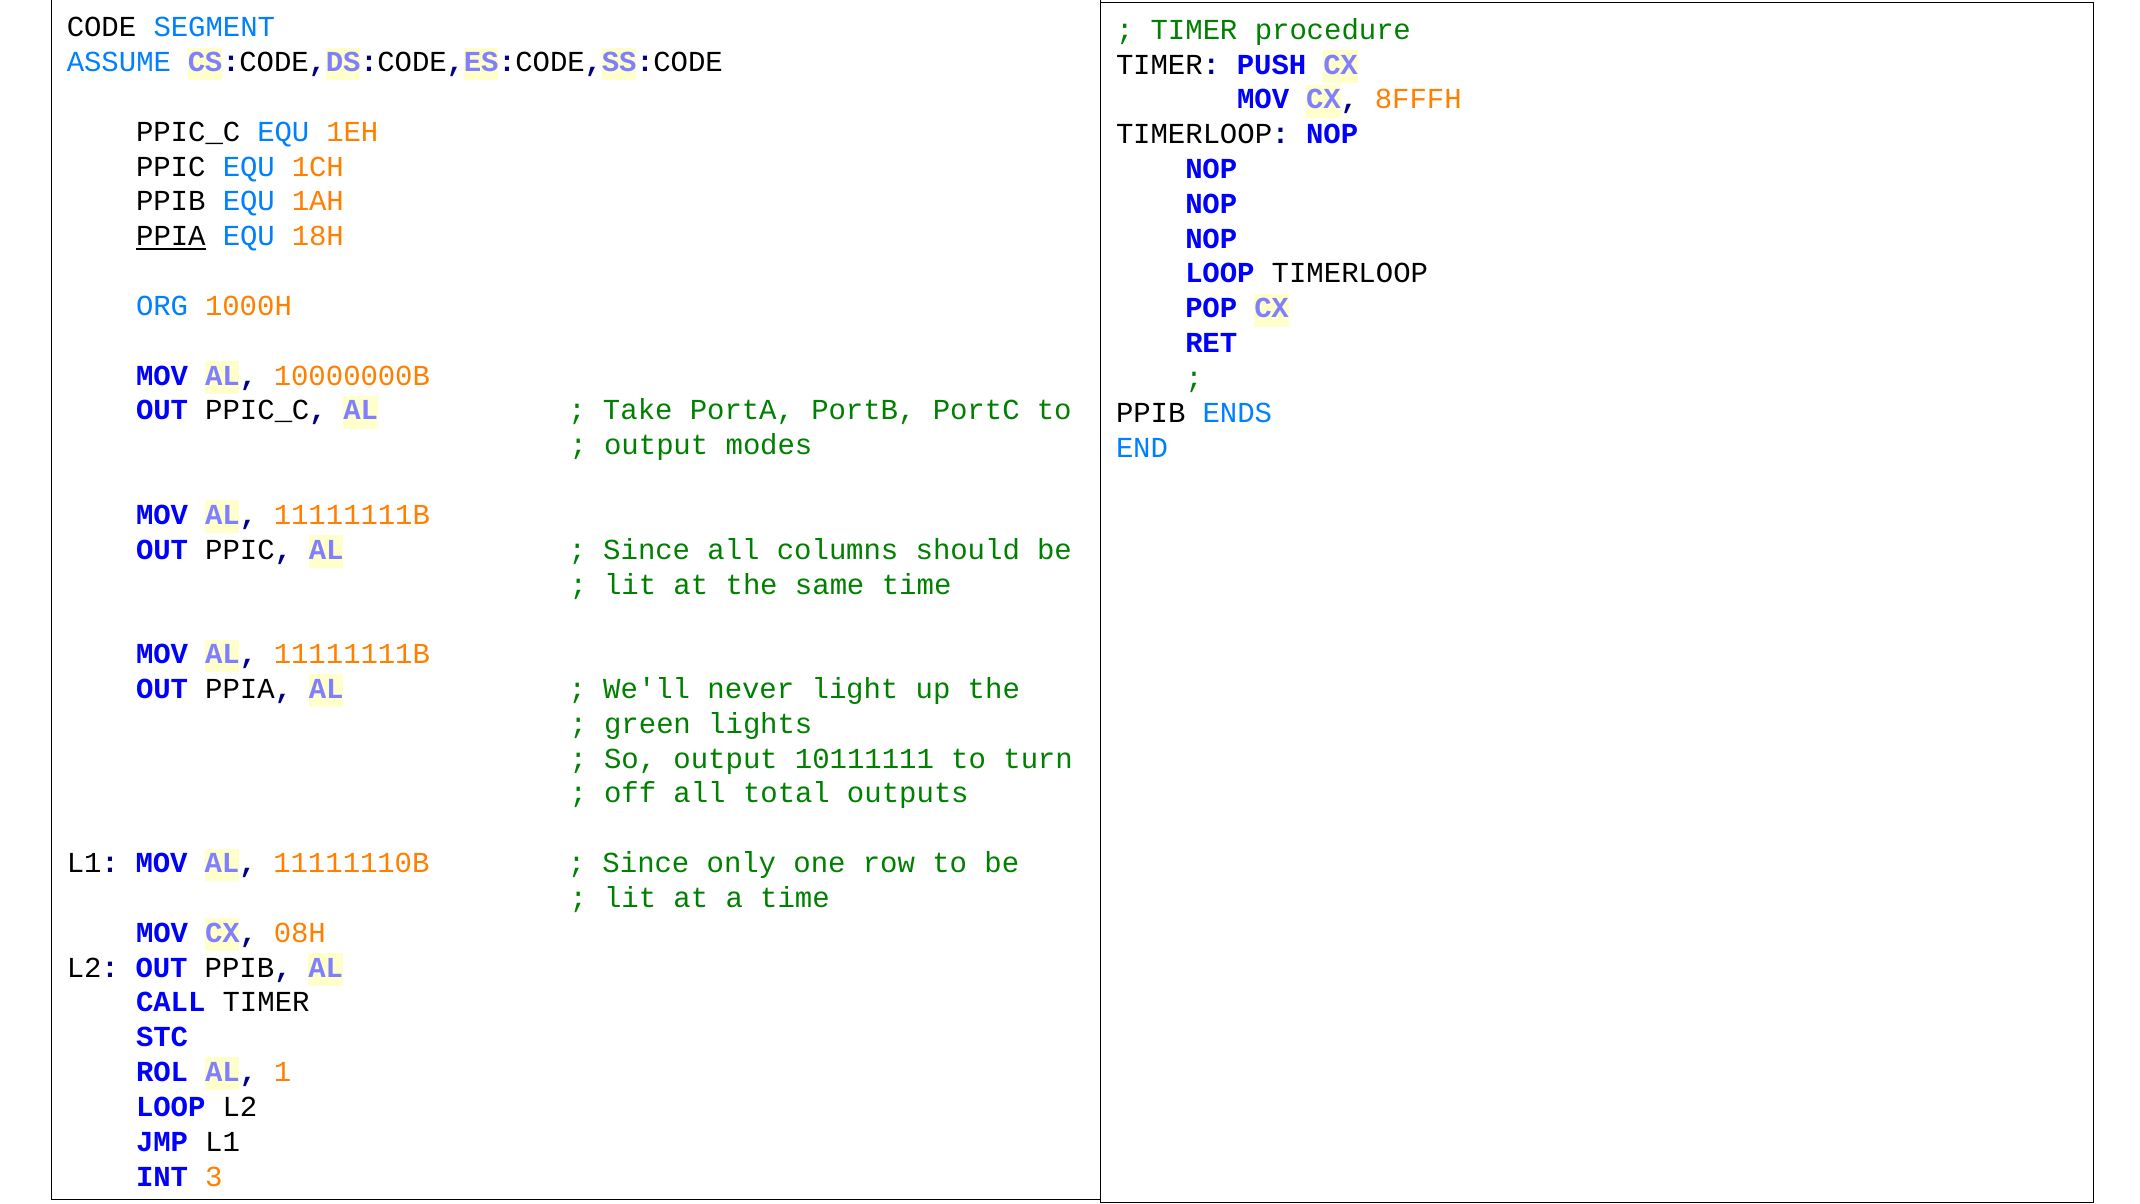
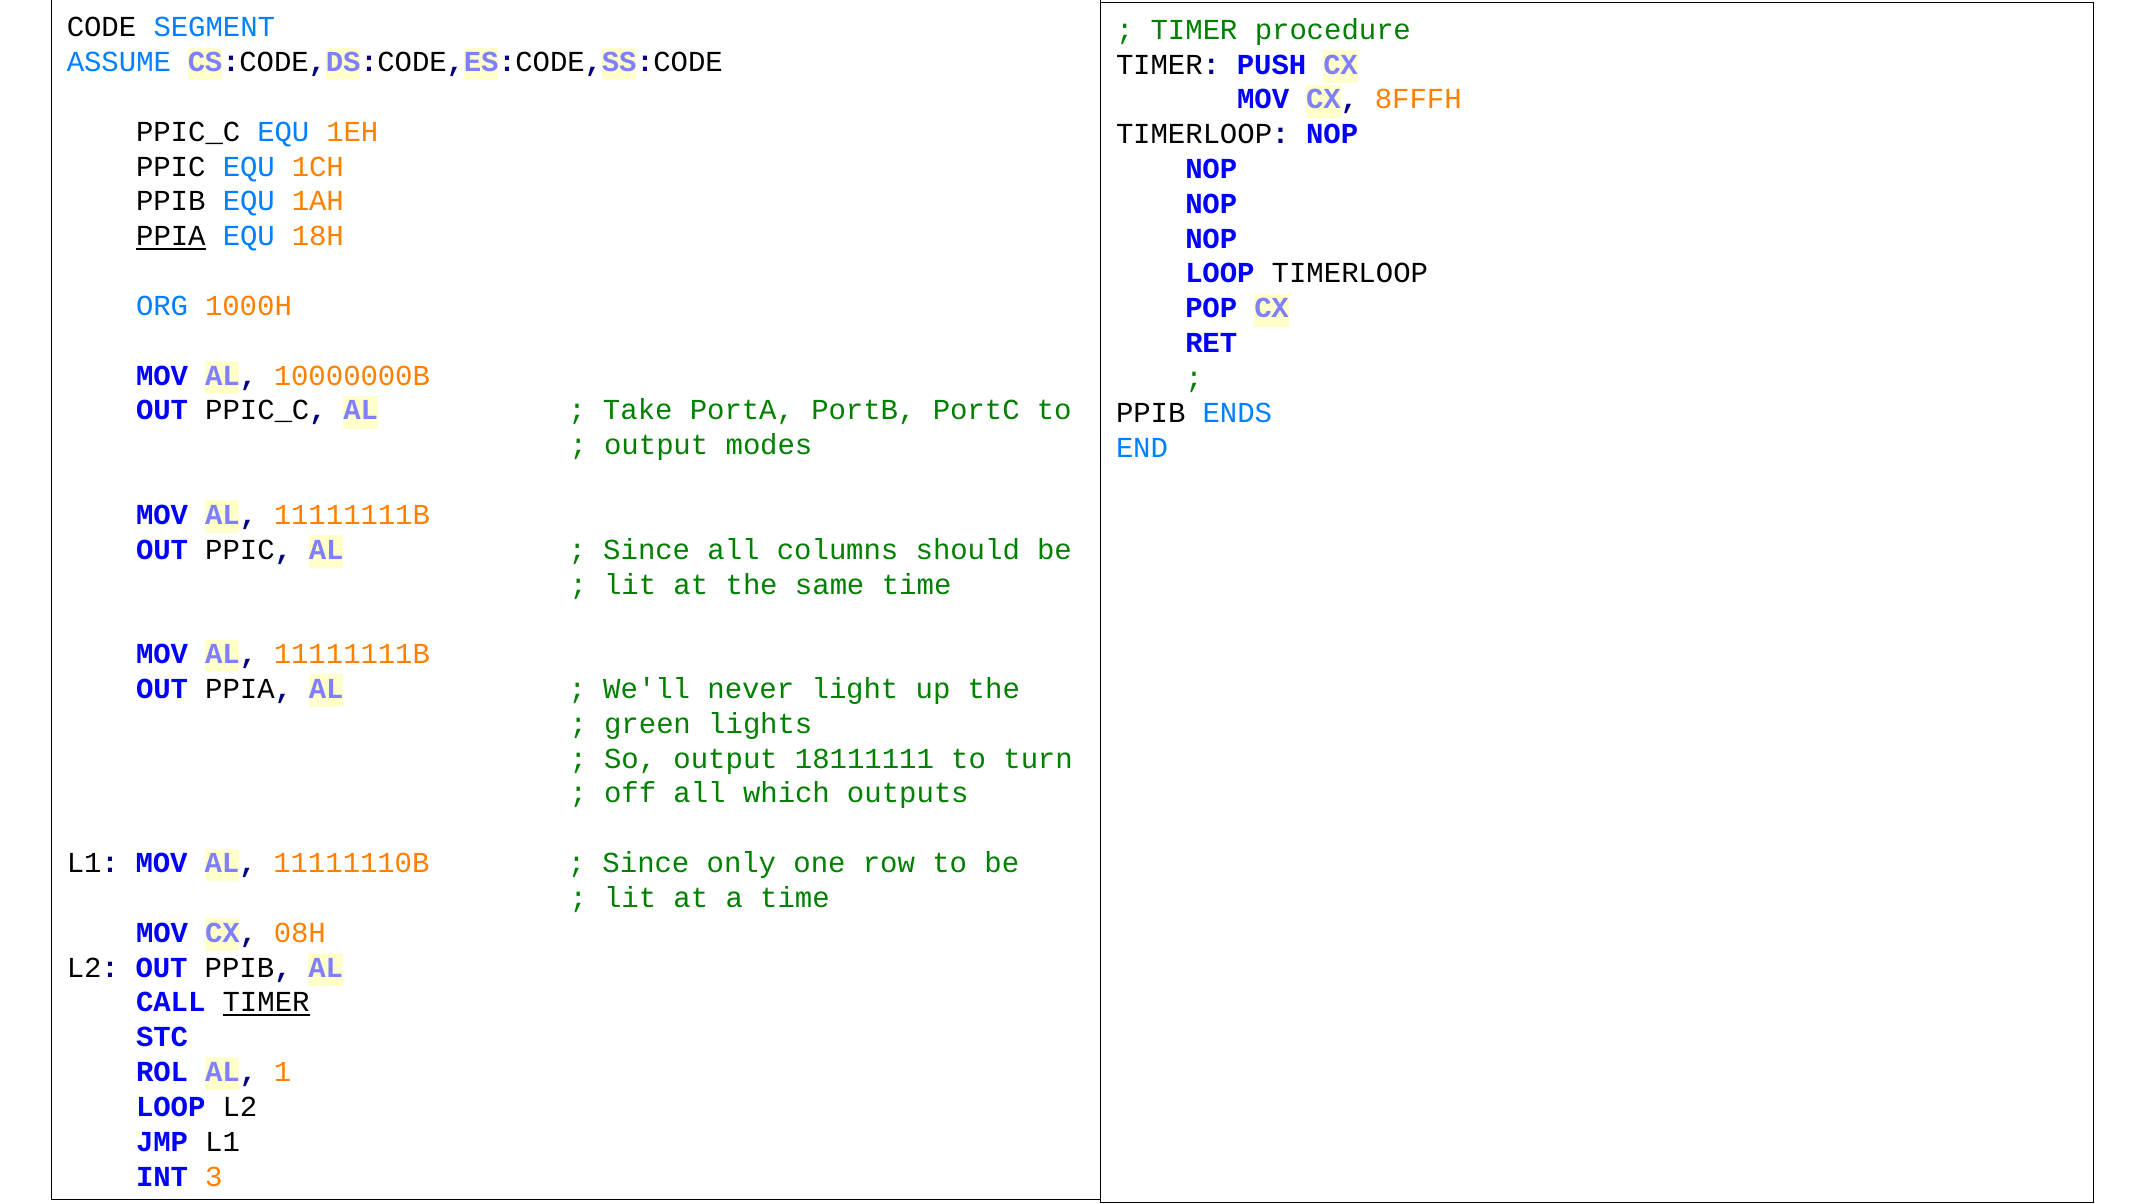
10111111: 10111111 -> 18111111
total: total -> which
TIMER at (266, 1002) underline: none -> present
